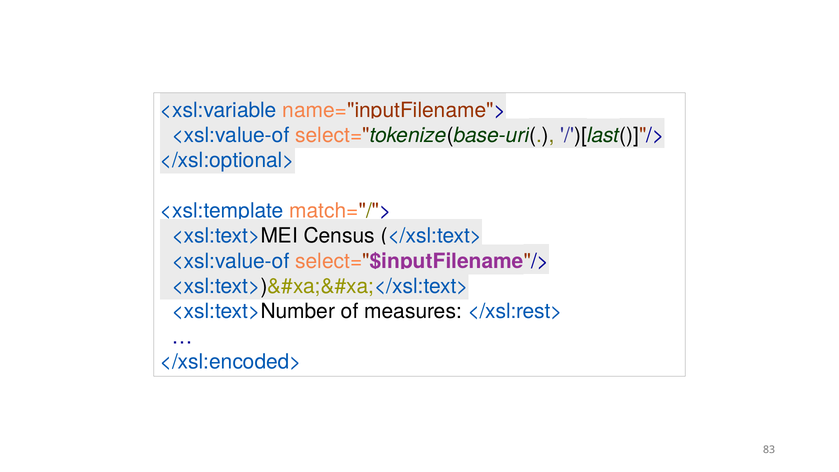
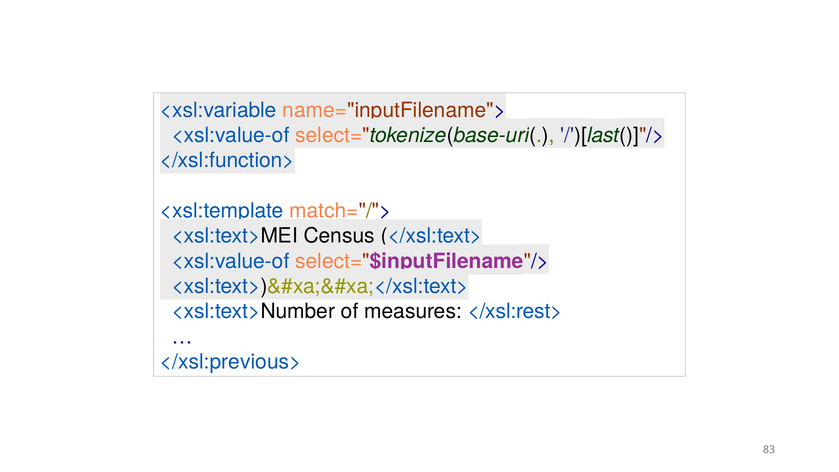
</xsl:optional>: </xsl:optional> -> </xsl:function>
</xsl:encoded>: </xsl:encoded> -> </xsl:previous>
